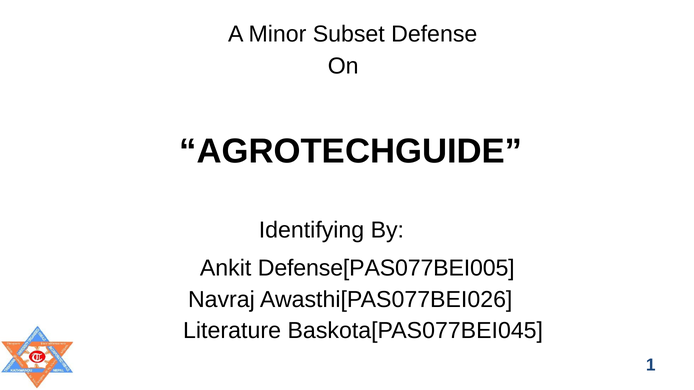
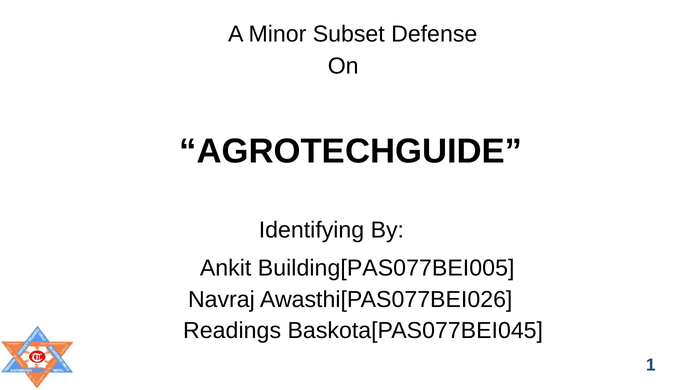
Defense[PAS077BEI005: Defense[PAS077BEI005 -> Building[PAS077BEI005
Literature: Literature -> Readings
